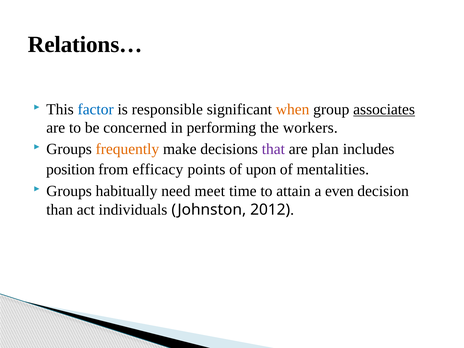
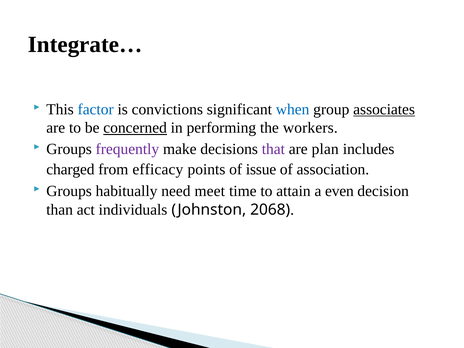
Relations…: Relations… -> Integrate…
responsible: responsible -> convictions
when colour: orange -> blue
concerned underline: none -> present
frequently colour: orange -> purple
position: position -> charged
upon: upon -> issue
mentalities: mentalities -> association
2012: 2012 -> 2068
